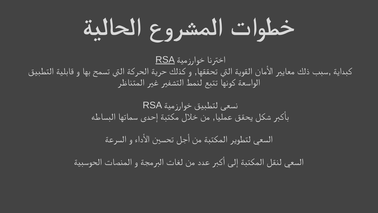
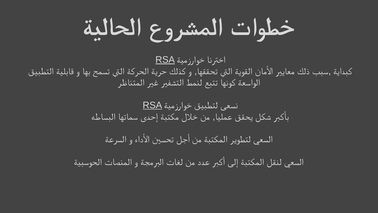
RSA at (152, 105) underline: none -> present
